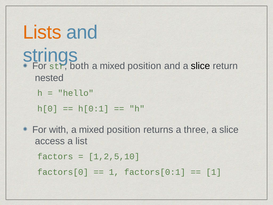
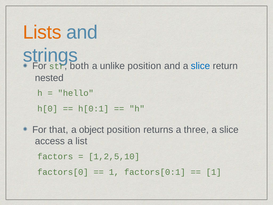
both a mixed: mixed -> unlike
slice at (200, 66) colour: black -> blue
with: with -> that
mixed at (92, 130): mixed -> object
